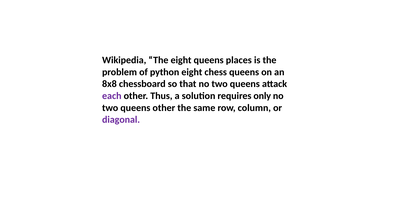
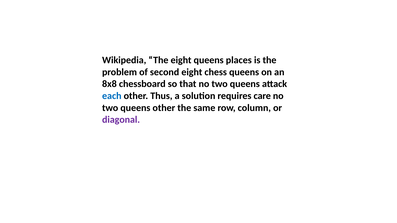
python: python -> second
each colour: purple -> blue
only: only -> care
